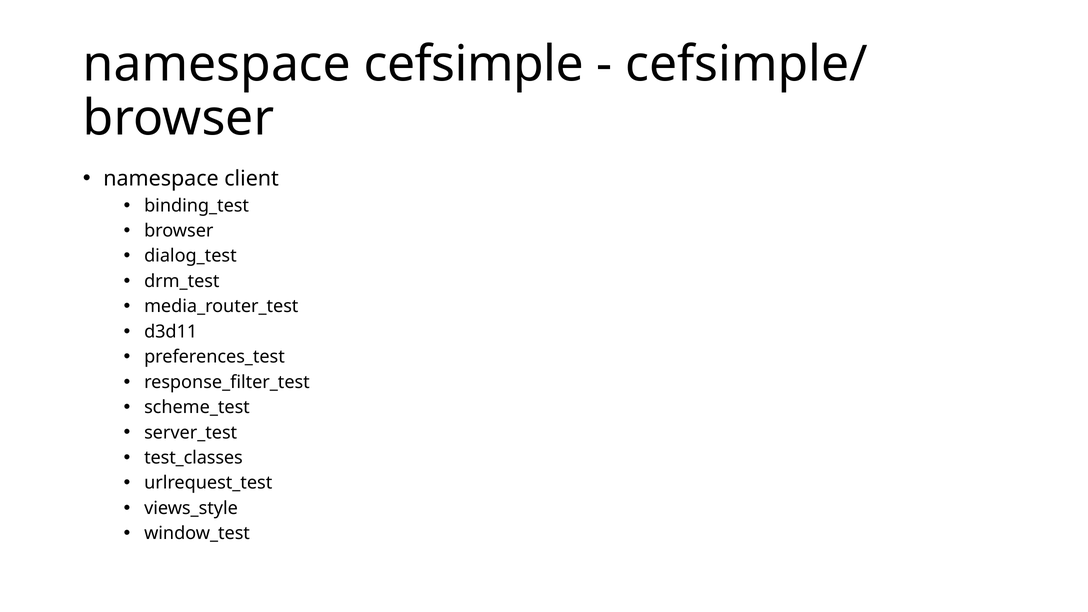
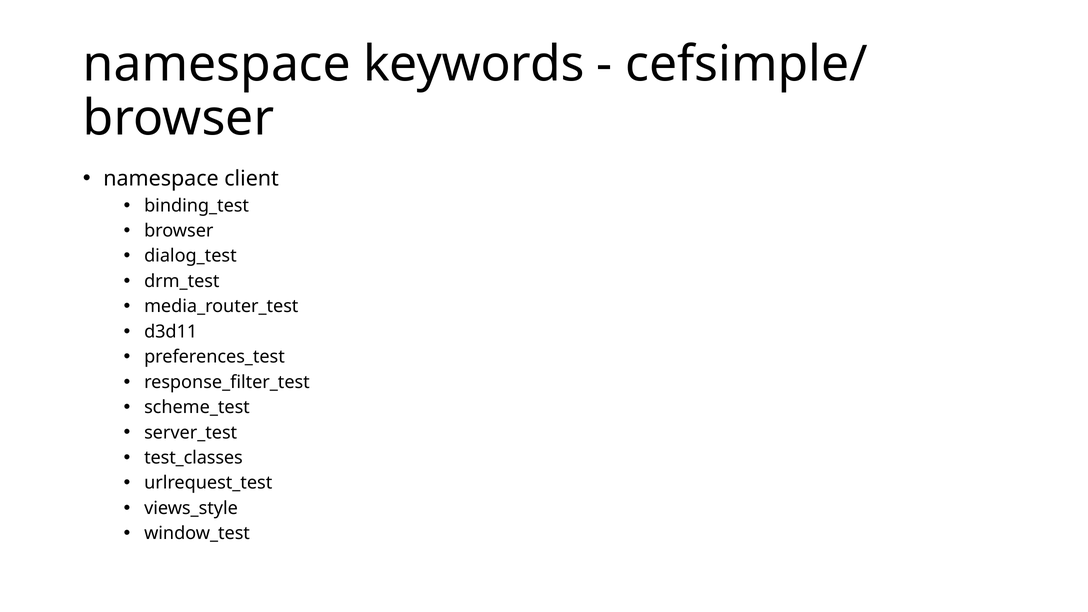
cefsimple: cefsimple -> keywords
